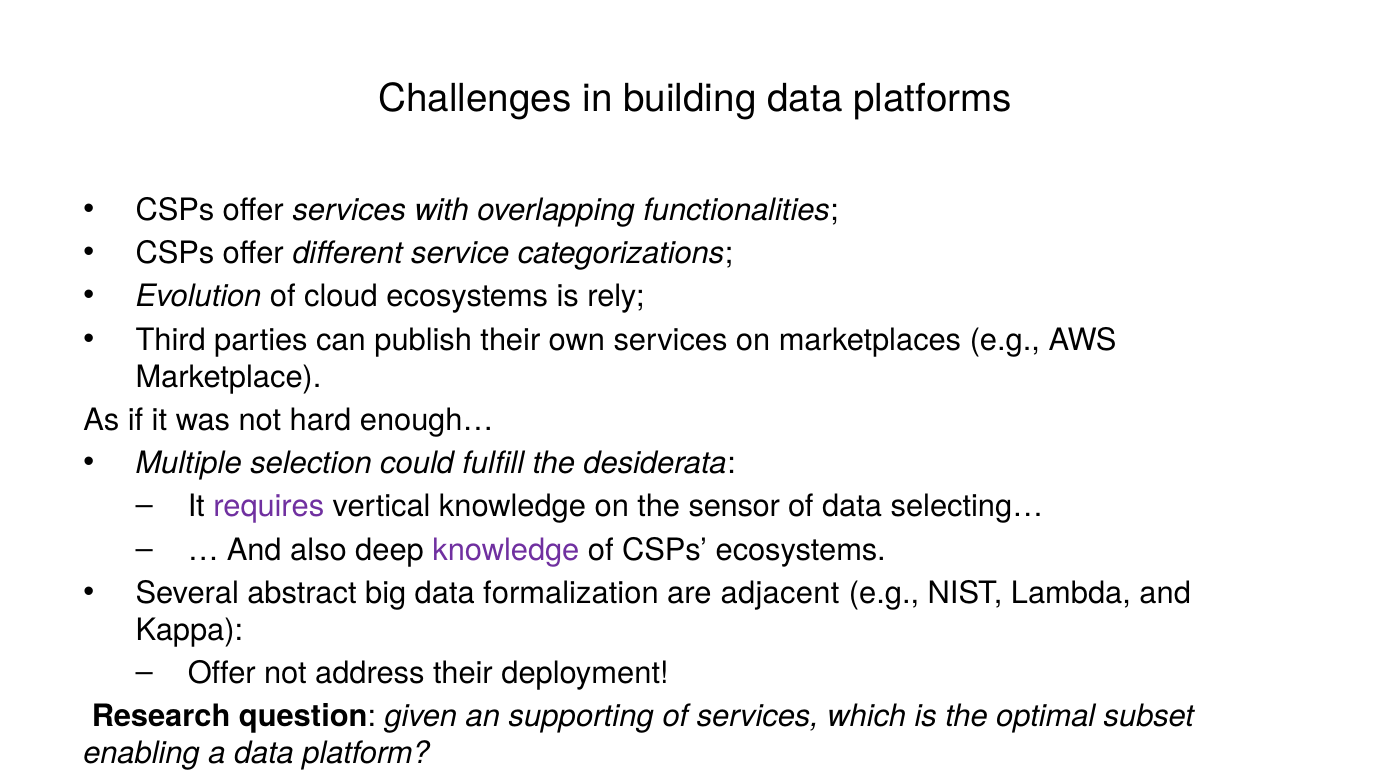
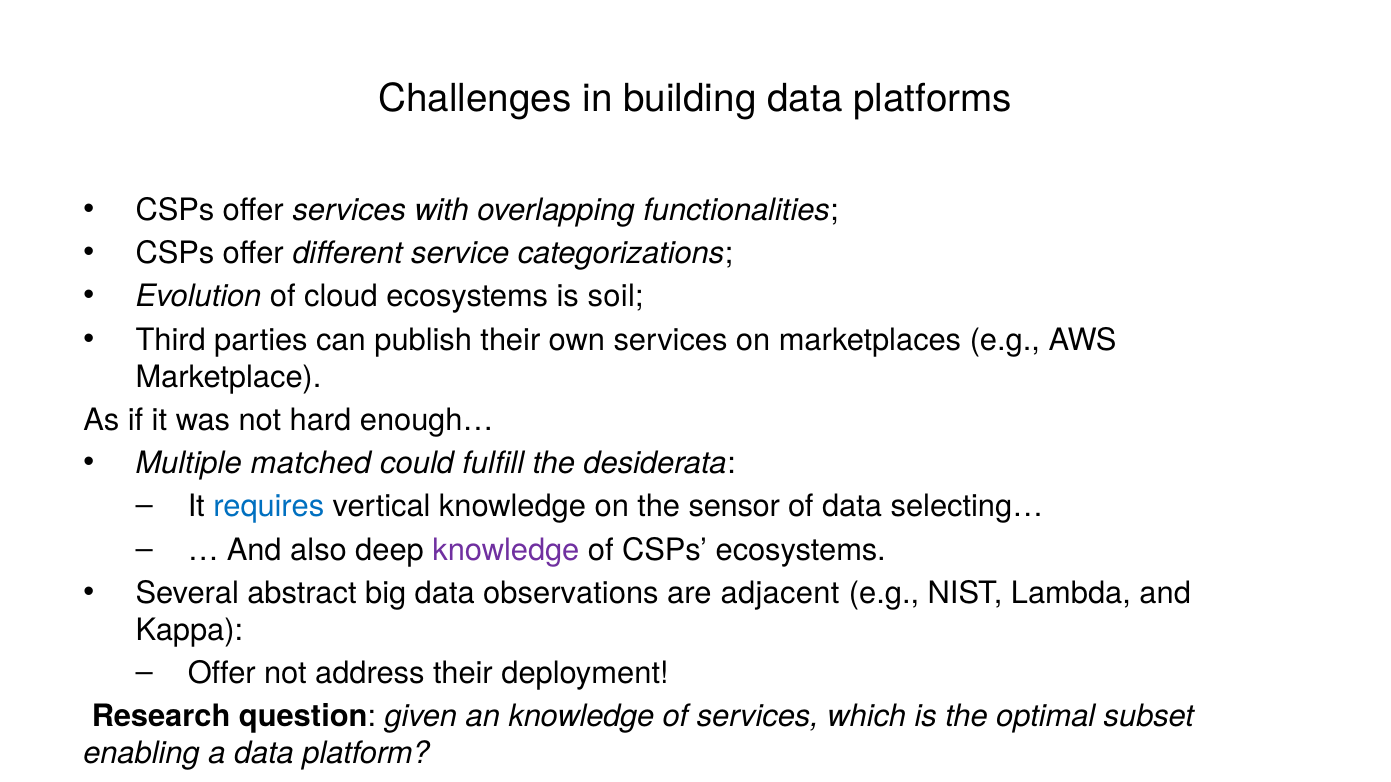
rely: rely -> soil
selection: selection -> matched
requires colour: purple -> blue
formalization: formalization -> observations
an supporting: supporting -> knowledge
